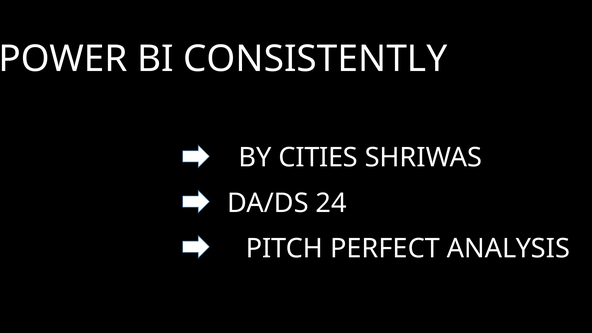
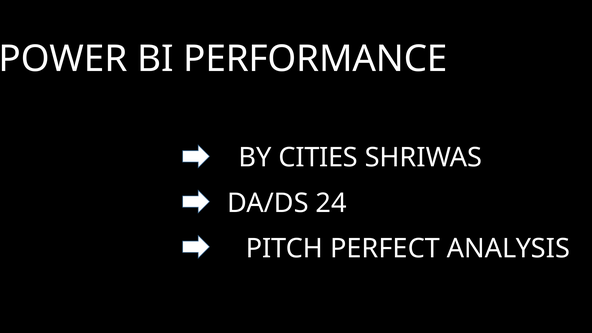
CONSISTENTLY: CONSISTENTLY -> PERFORMANCE
